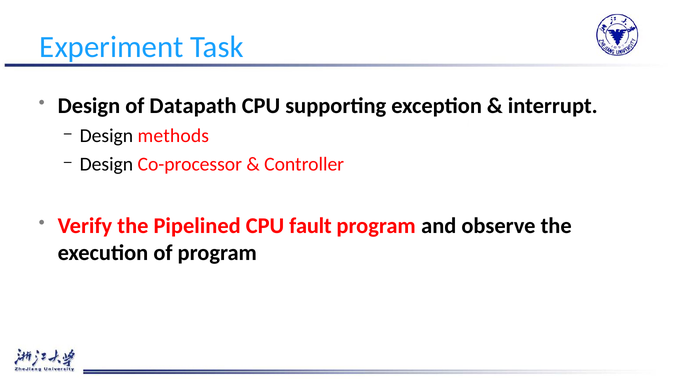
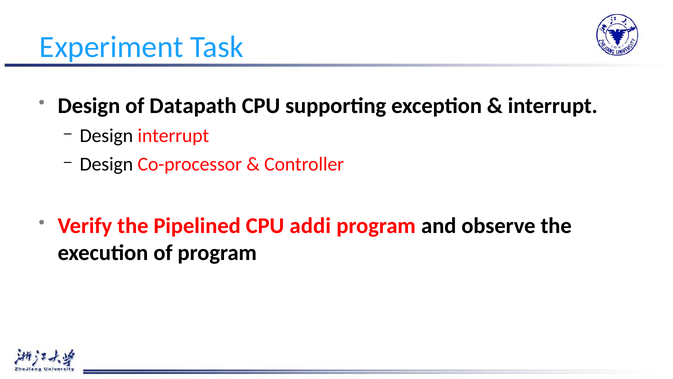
Design methods: methods -> interrupt
fault: fault -> addi
